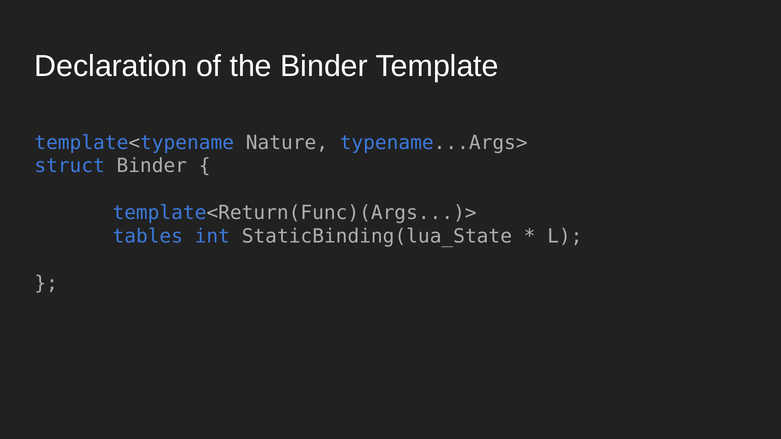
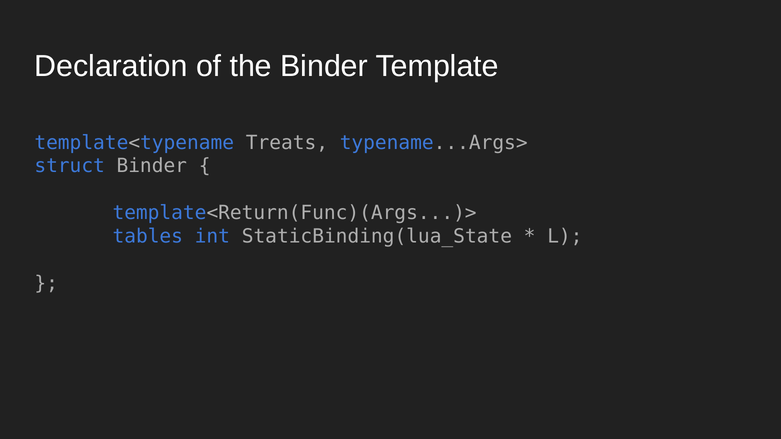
Nature: Nature -> Treats
